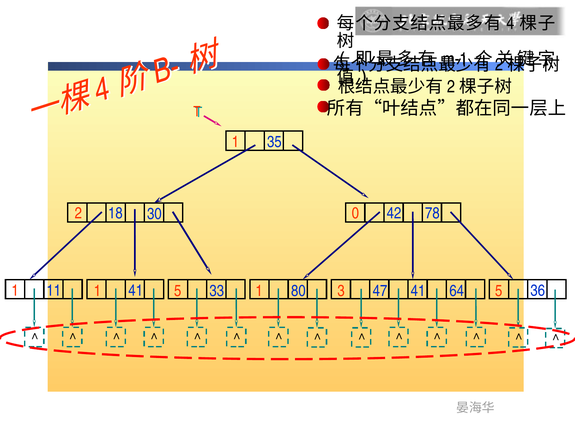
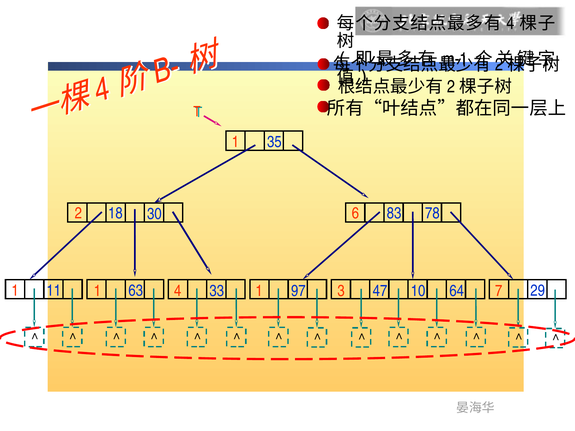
42: 42 -> 83
0: 0 -> 6
11 41: 41 -> 63
80: 80 -> 97
47 41: 41 -> 10
36: 36 -> 29
1 1 5: 5 -> 4
5 at (499, 291): 5 -> 7
